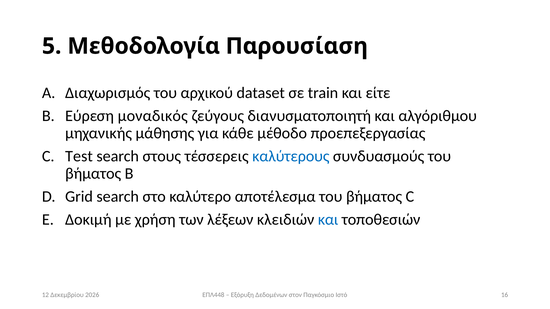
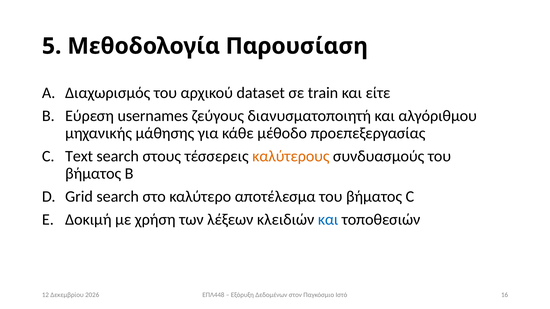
μοναδικός: μοναδικός -> usernames
Test: Test -> Text
καλύτερους colour: blue -> orange
